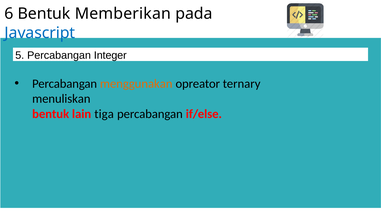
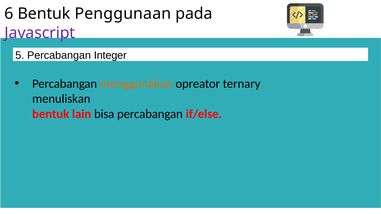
Memberikan: Memberikan -> Penggunaan
Javascript colour: blue -> purple
tiga: tiga -> bisa
